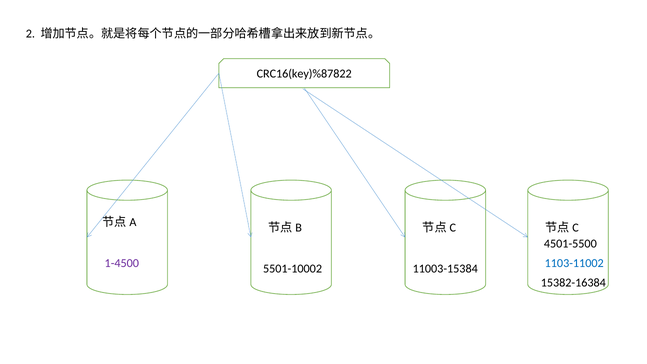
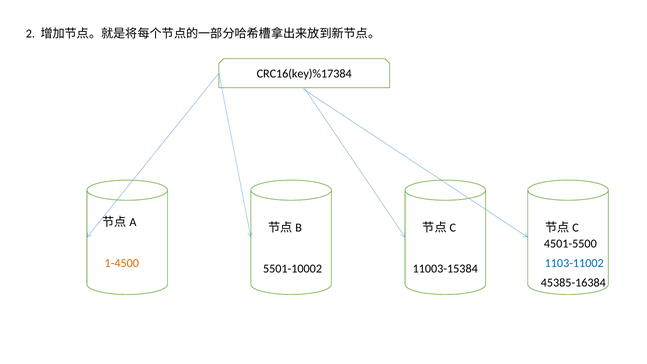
CRC16(key)%87822: CRC16(key)%87822 -> CRC16(key)%17384
1-4500 colour: purple -> orange
15382-16384: 15382-16384 -> 45385-16384
